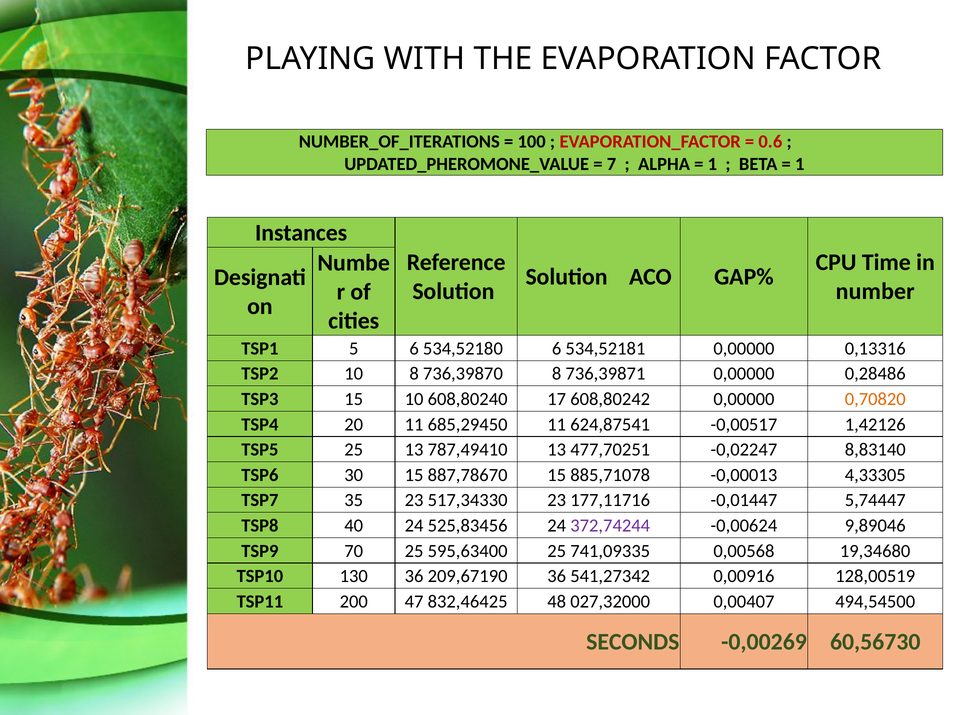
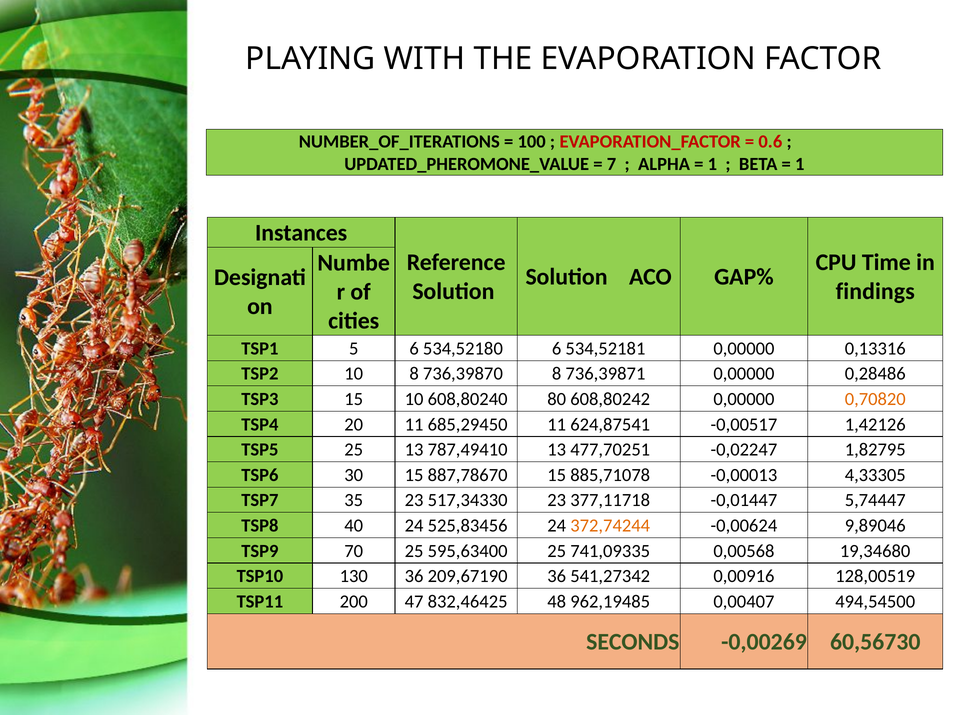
number: number -> findings
17: 17 -> 80
8,83140: 8,83140 -> 1,82795
177,11716: 177,11716 -> 377,11718
372,74244 colour: purple -> orange
027,32000: 027,32000 -> 962,19485
